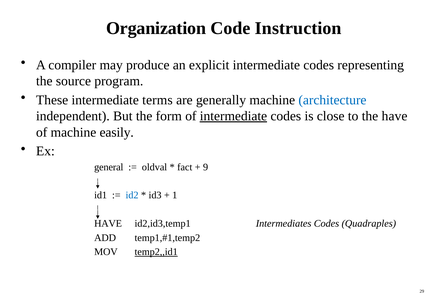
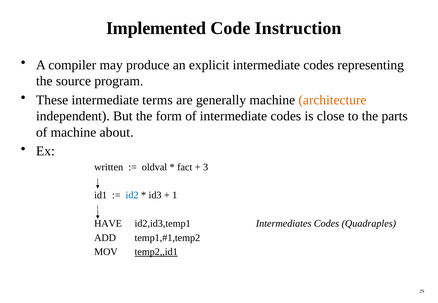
Organization: Organization -> Implemented
architecture colour: blue -> orange
intermediate at (233, 116) underline: present -> none
the have: have -> parts
easily: easily -> about
general: general -> written
9: 9 -> 3
